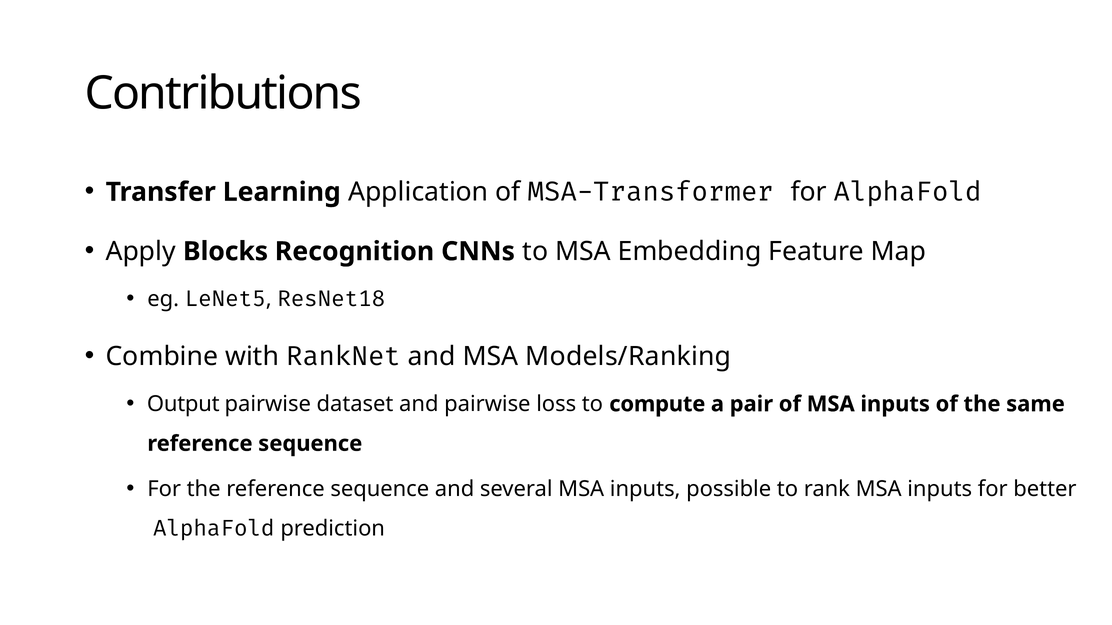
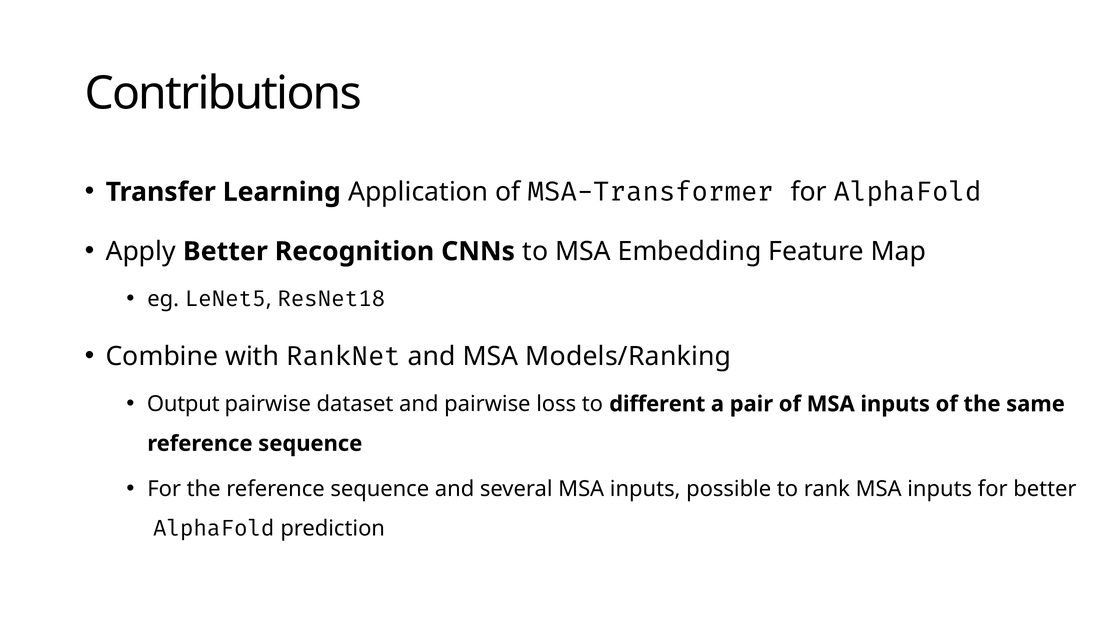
Apply Blocks: Blocks -> Better
compute: compute -> different
